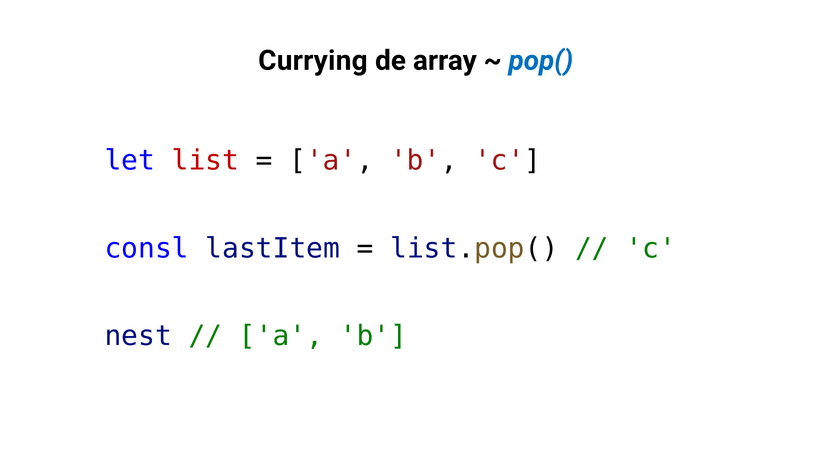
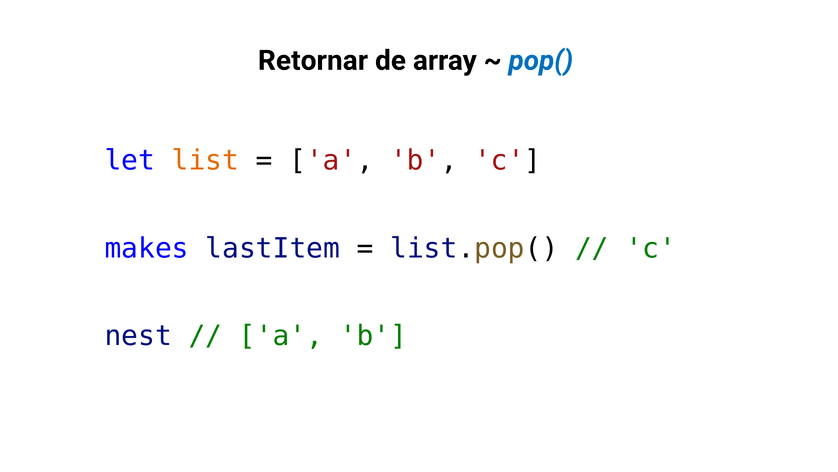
Currying: Currying -> Retornar
list colour: red -> orange
consl: consl -> makes
